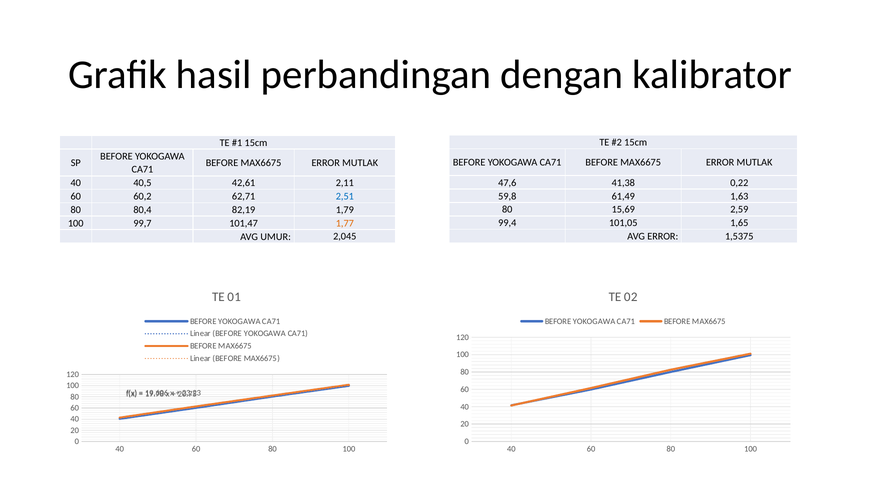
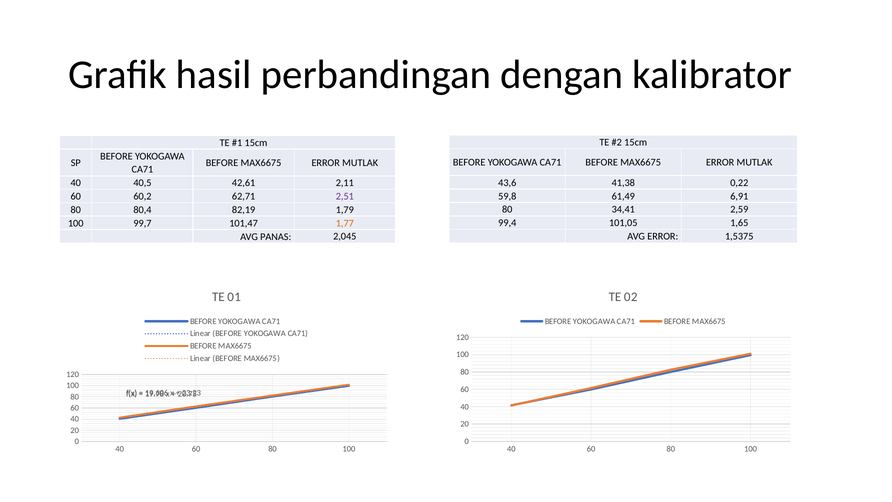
47,6: 47,6 -> 43,6
1,63: 1,63 -> 6,91
2,51 colour: blue -> purple
15,69: 15,69 -> 34,41
UMUR: UMUR -> PANAS
